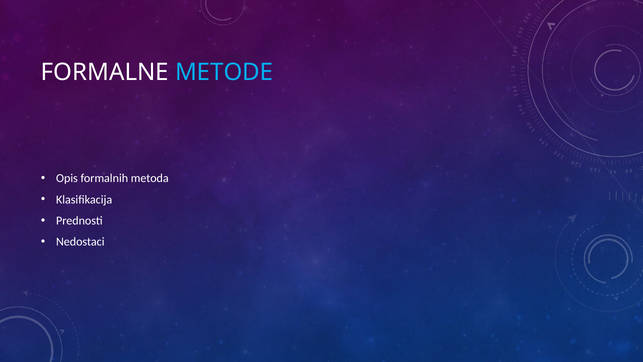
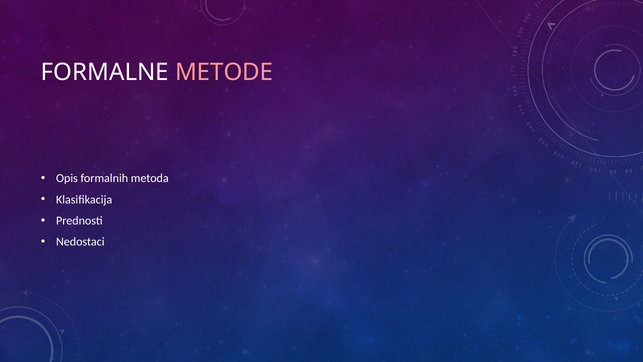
METODE colour: light blue -> pink
